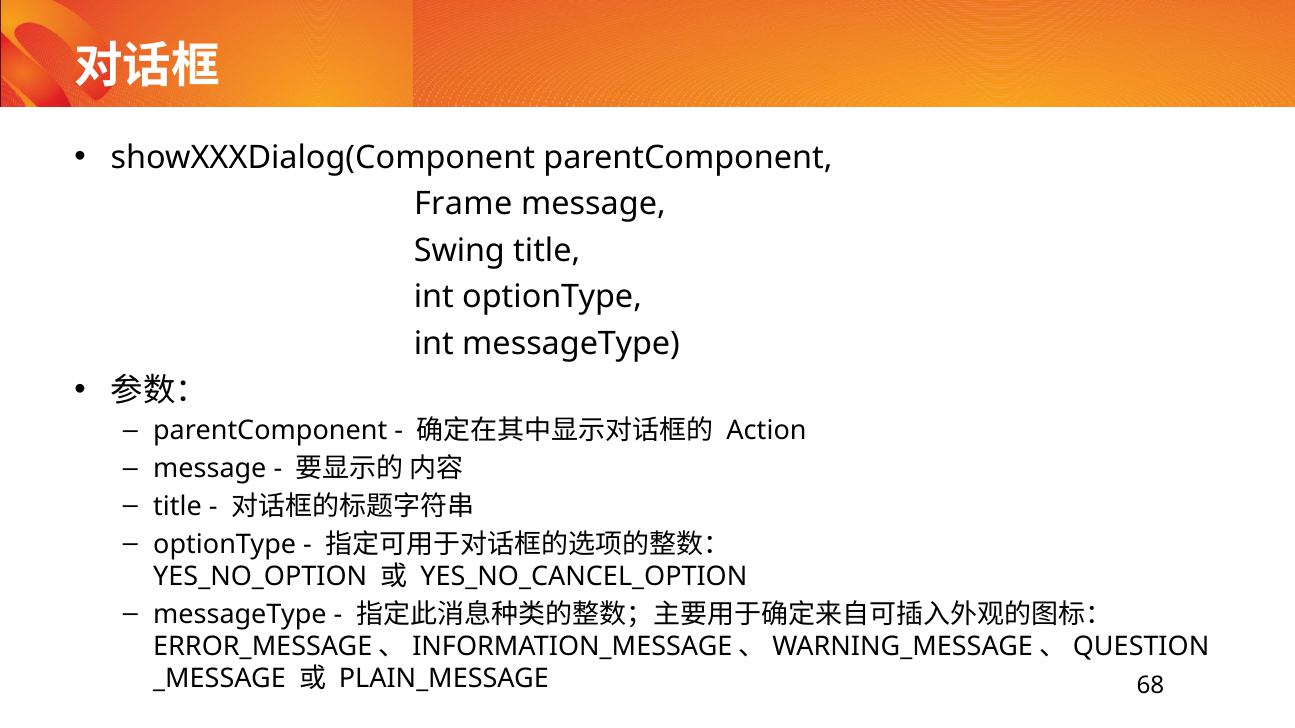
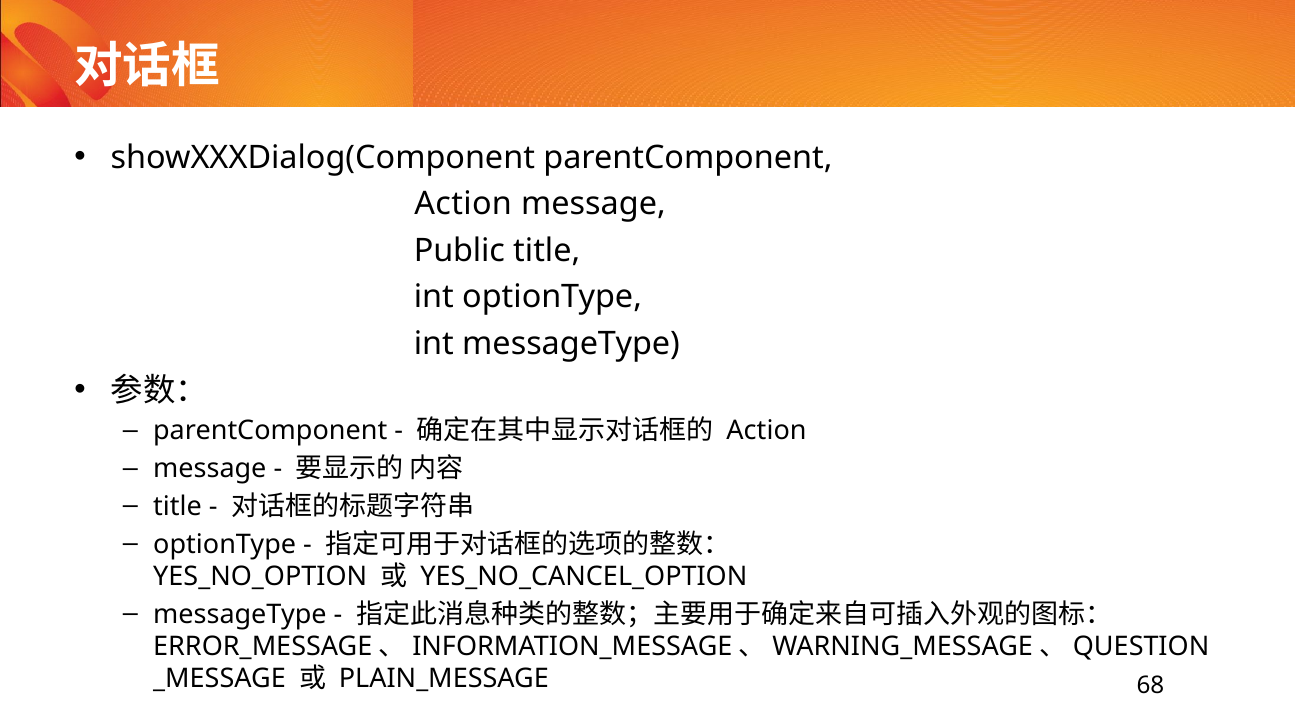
Frame at (463, 204): Frame -> Action
Swing: Swing -> Public
